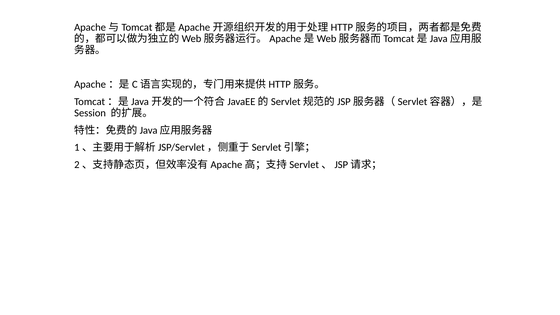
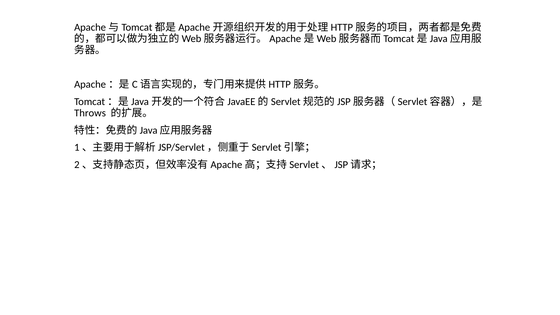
Session: Session -> Throws
